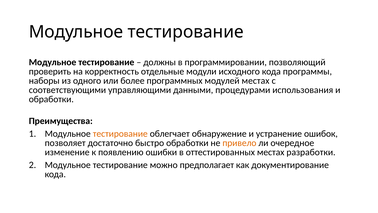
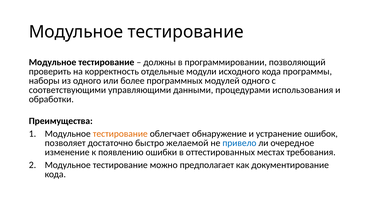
модулей местах: местах -> одного
быстро обработки: обработки -> желаемой
привело colour: orange -> blue
разработки: разработки -> требования
